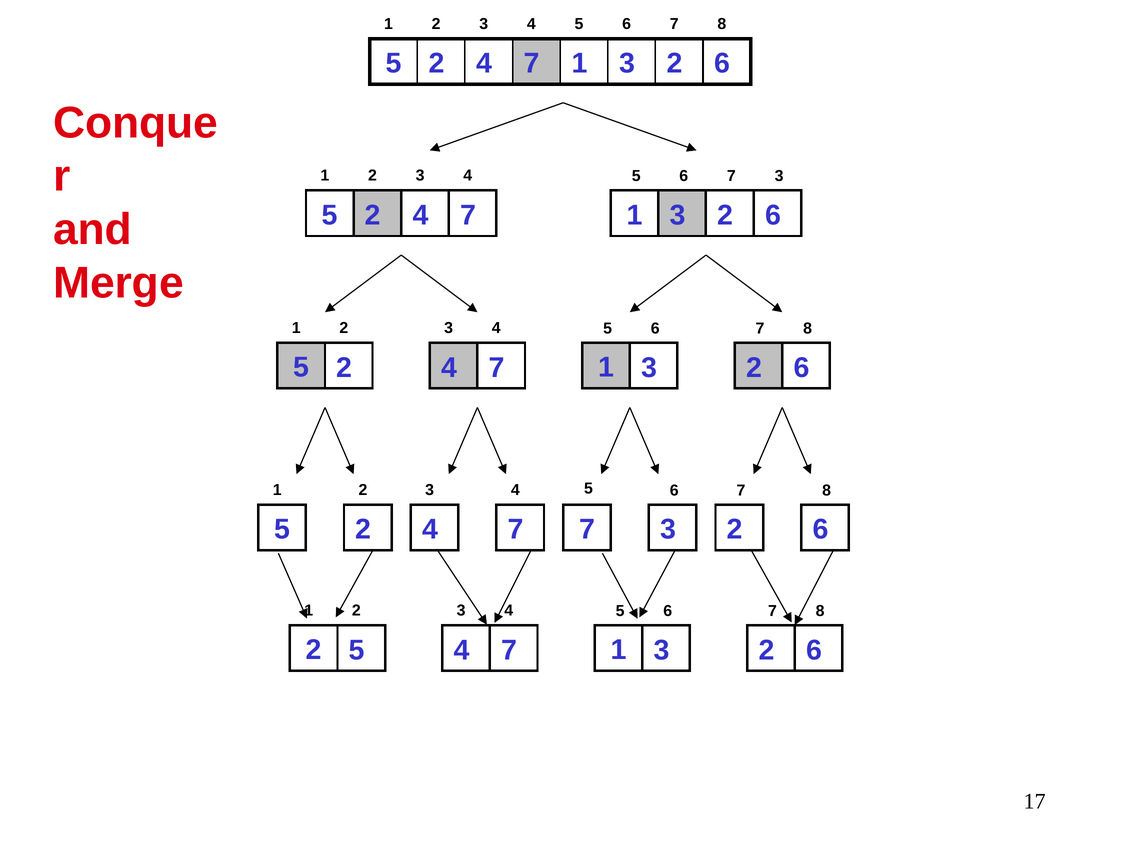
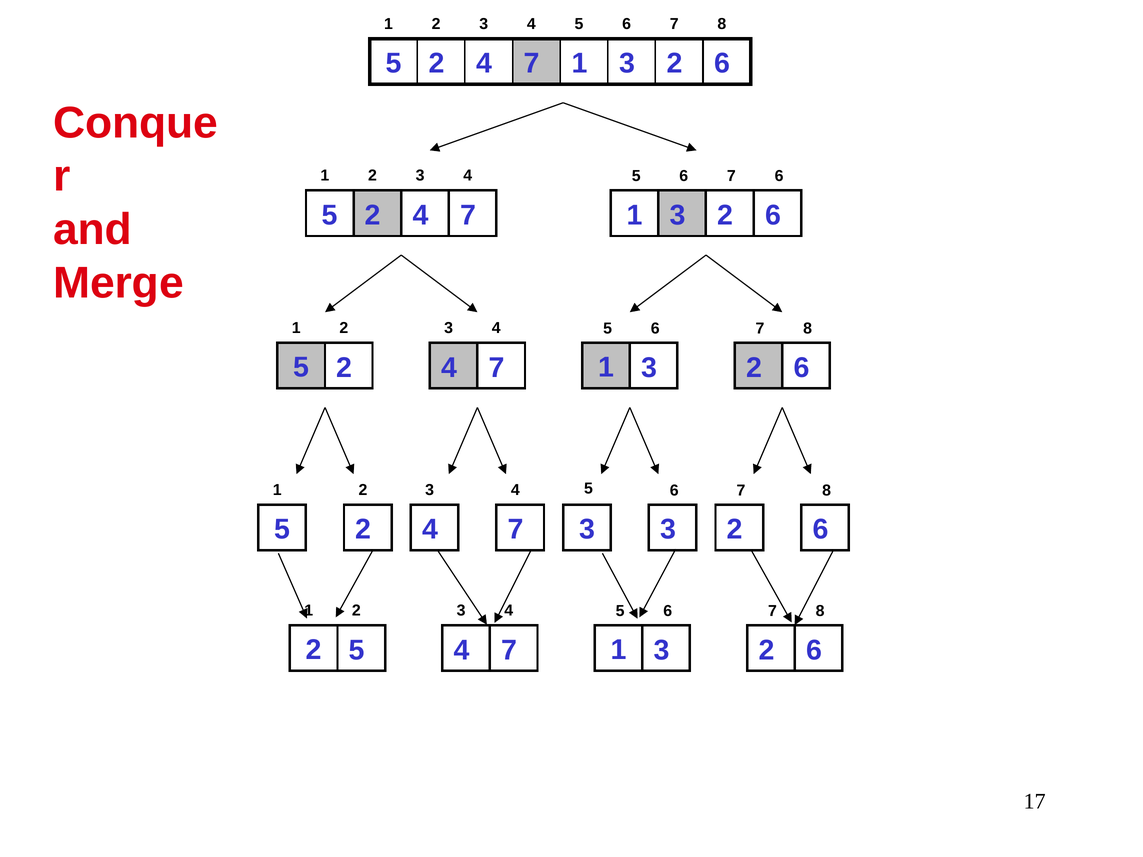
7 3: 3 -> 6
7 7: 7 -> 3
